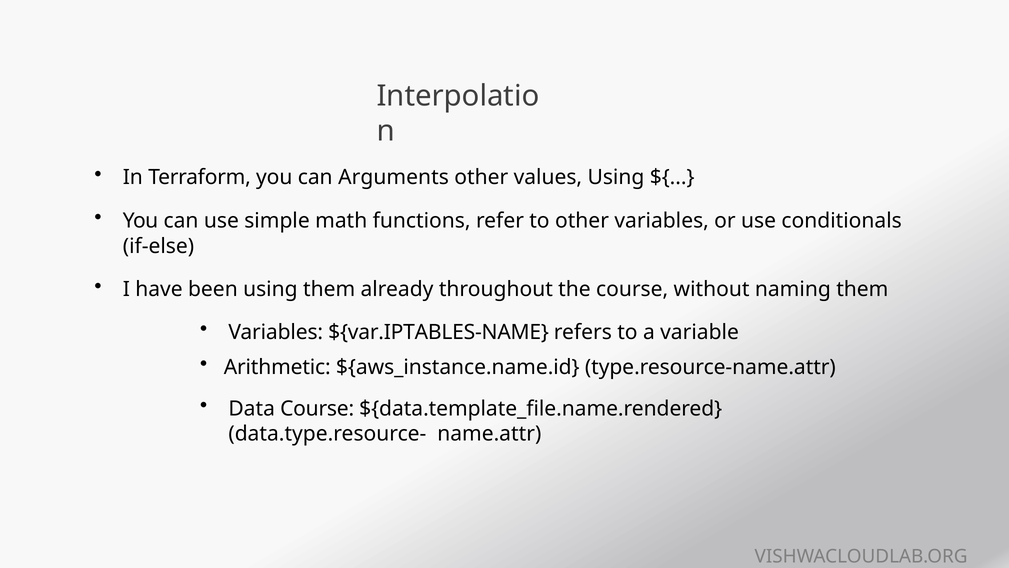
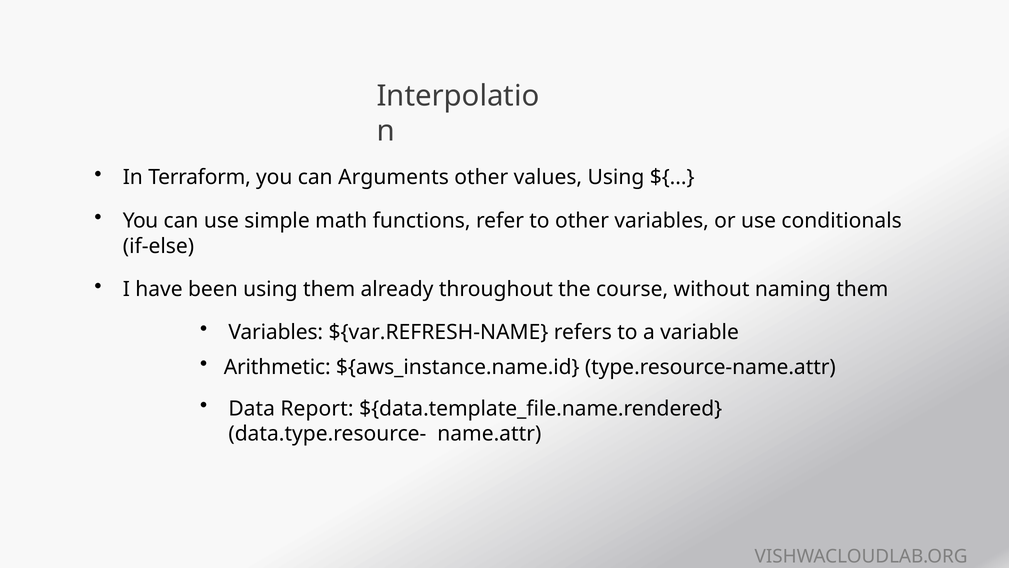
${var.IPTABLES-NAME: ${var.IPTABLES-NAME -> ${var.REFRESH-NAME
Data Course: Course -> Report
